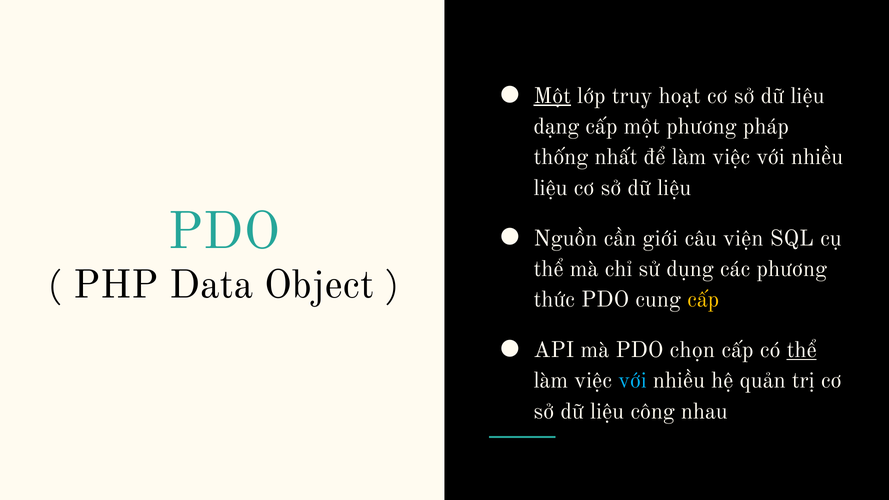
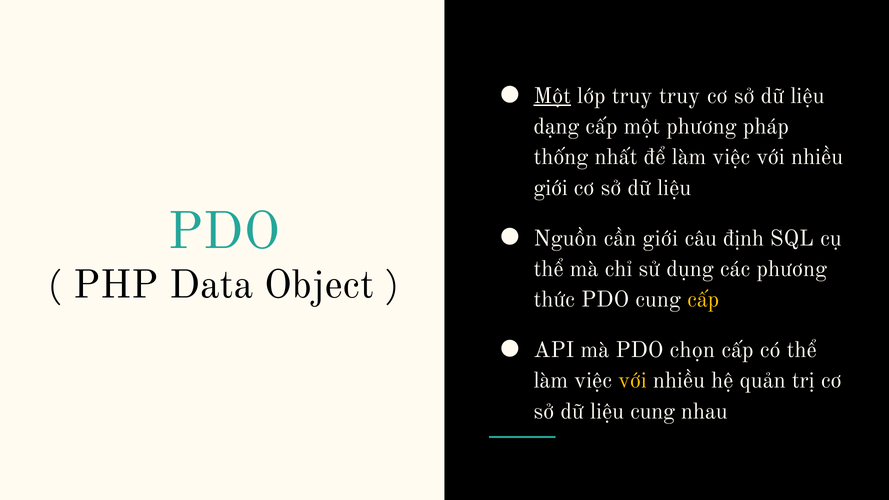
truy hoạt: hoạt -> truy
liệu at (551, 188): liệu -> giới
viện: viện -> định
thể at (802, 350) underline: present -> none
với at (633, 381) colour: light blue -> yellow
liệu công: công -> cung
